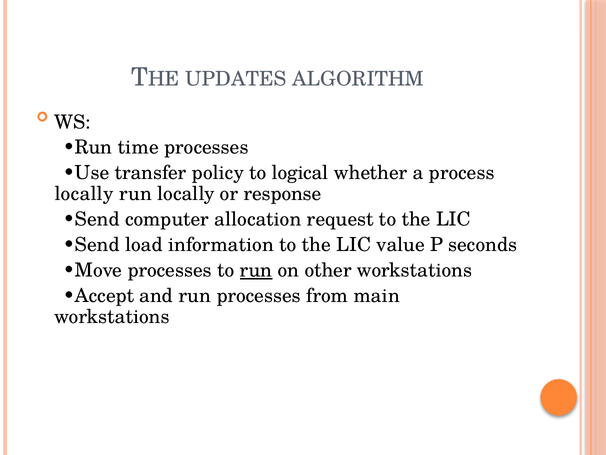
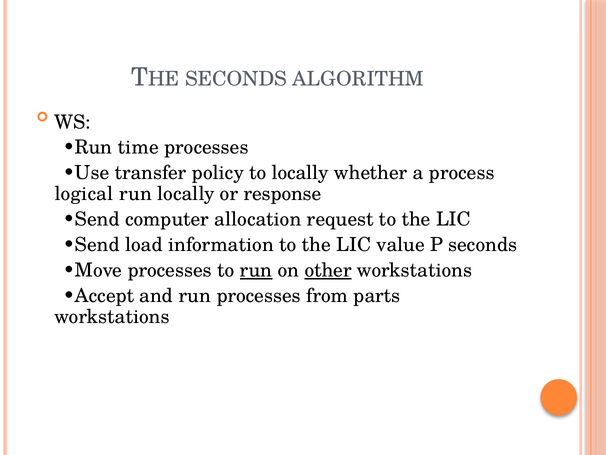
UPDATES at (236, 79): UPDATES -> SECONDS
to logical: logical -> locally
locally at (84, 194): locally -> logical
other underline: none -> present
main: main -> parts
